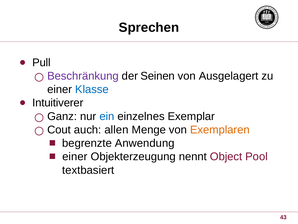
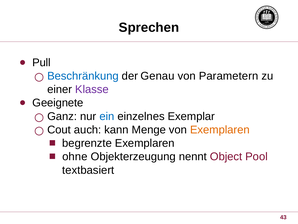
Beschränkung colour: purple -> blue
Seinen: Seinen -> Genau
Ausgelagert: Ausgelagert -> Parametern
Klasse colour: blue -> purple
Intuitiverer: Intuitiverer -> Geeignete
allen: allen -> kann
begrenzte Anwendung: Anwendung -> Exemplaren
einer at (75, 156): einer -> ohne
